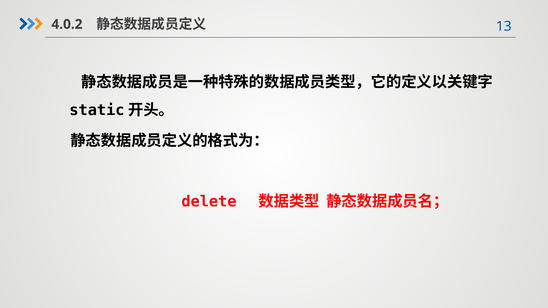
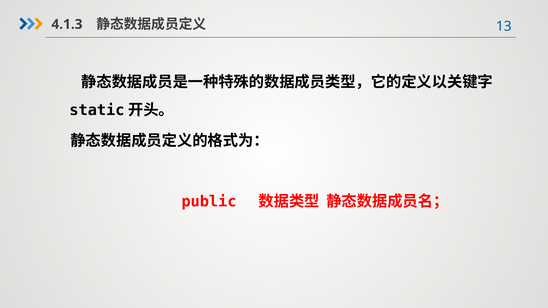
4.0.2: 4.0.2 -> 4.1.3
delete: delete -> public
